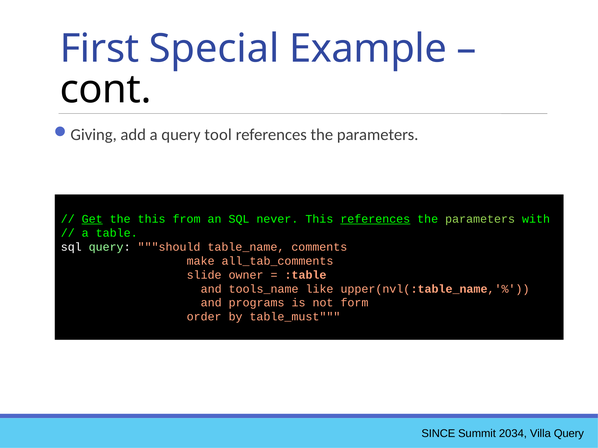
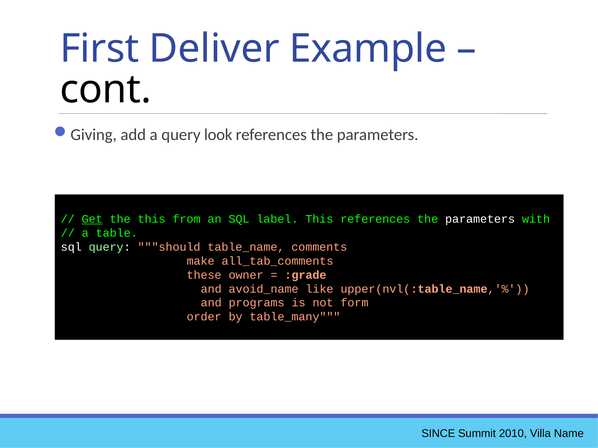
Special: Special -> Deliver
tool: tool -> look
never: never -> label
references at (375, 219) underline: present -> none
parameters at (480, 219) colour: light green -> white
slide: slide -> these
:table: :table -> :grade
tools_name: tools_name -> avoid_name
table_must: table_must -> table_many
2034: 2034 -> 2010
Villa Query: Query -> Name
